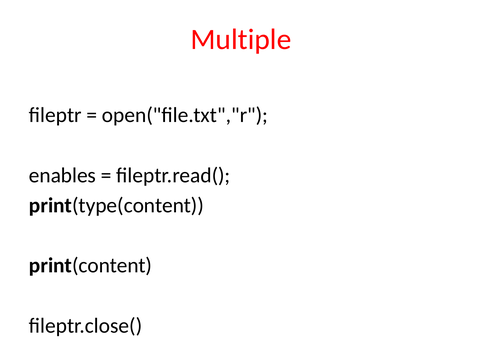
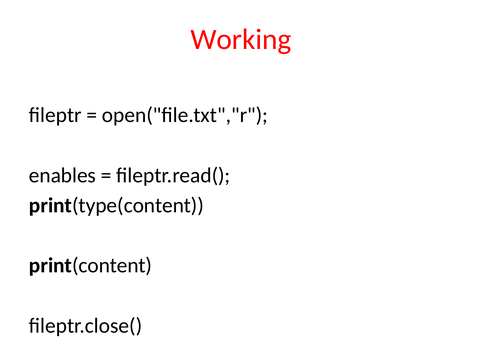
Multiple: Multiple -> Working
